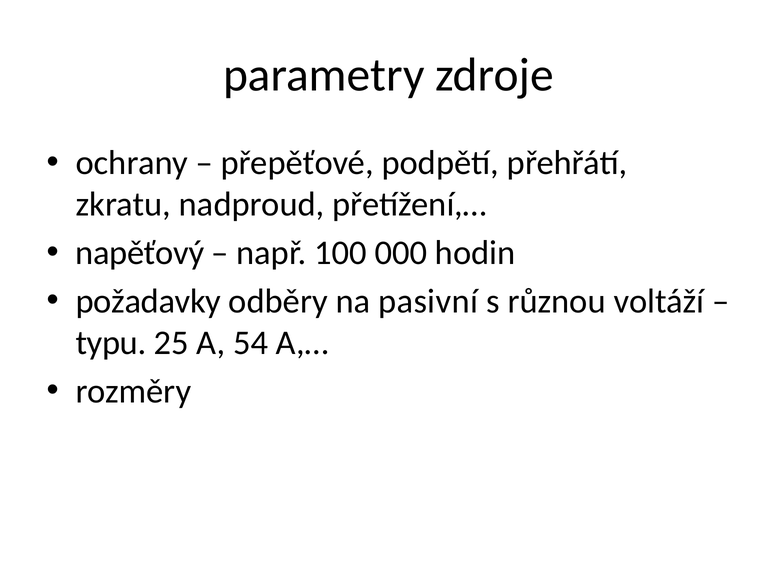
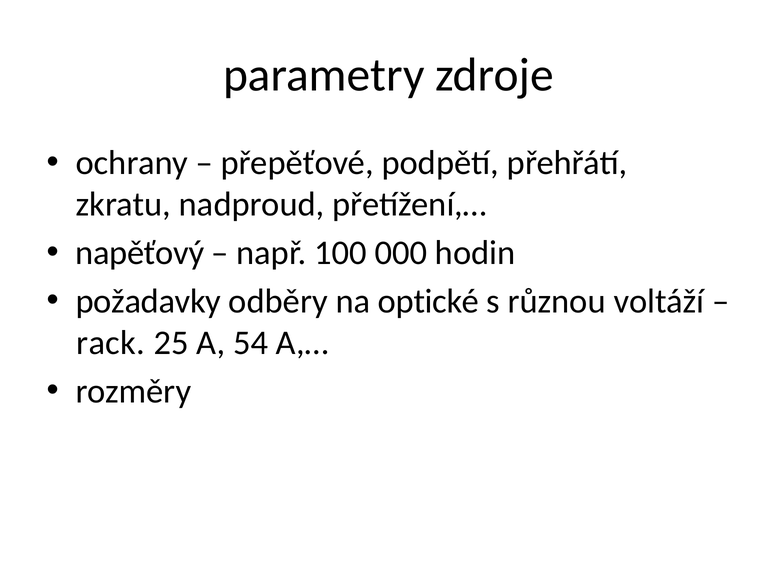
pasivní: pasivní -> optické
typu: typu -> rack
